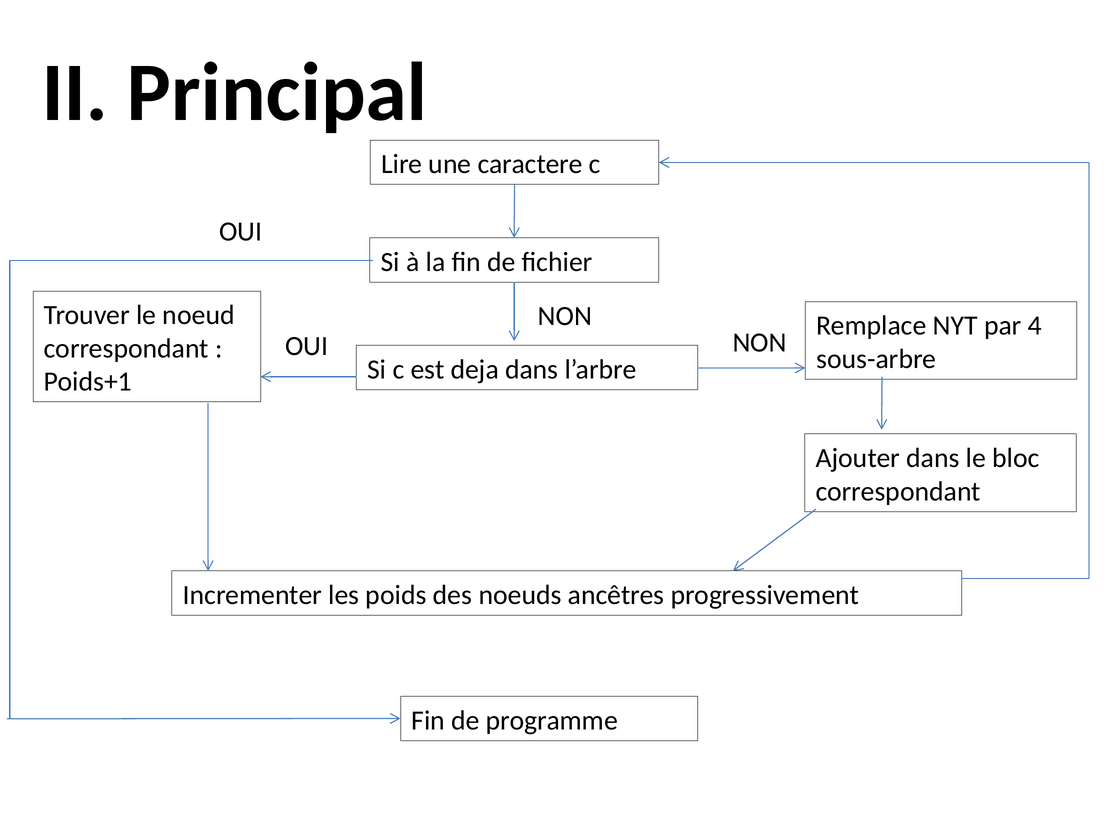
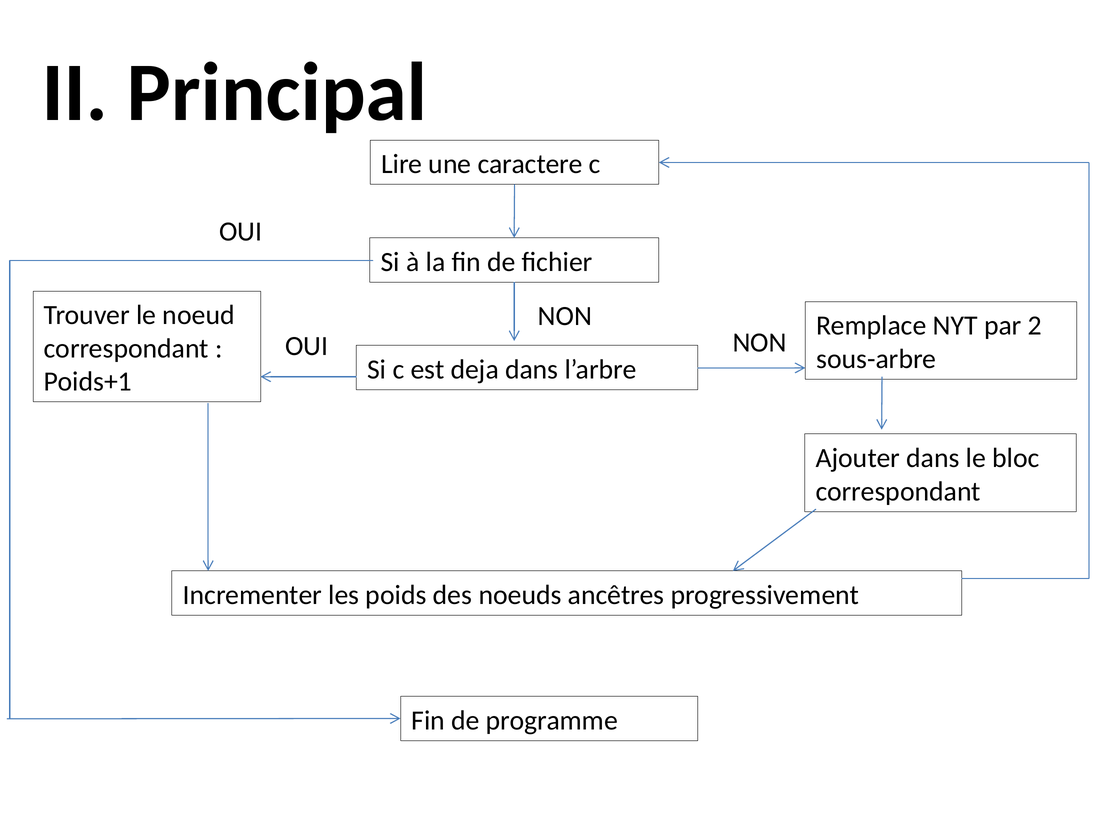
4: 4 -> 2
